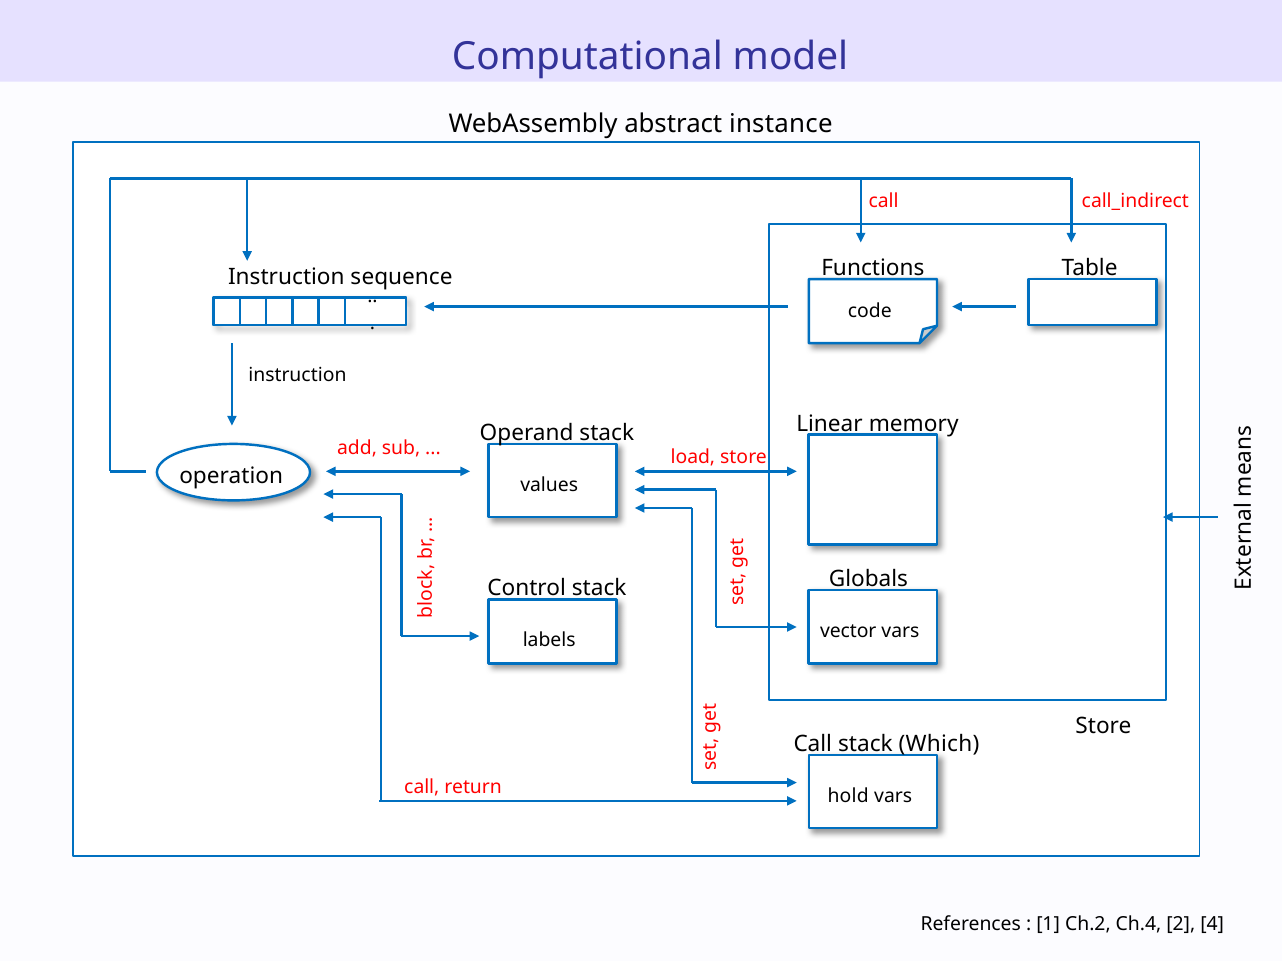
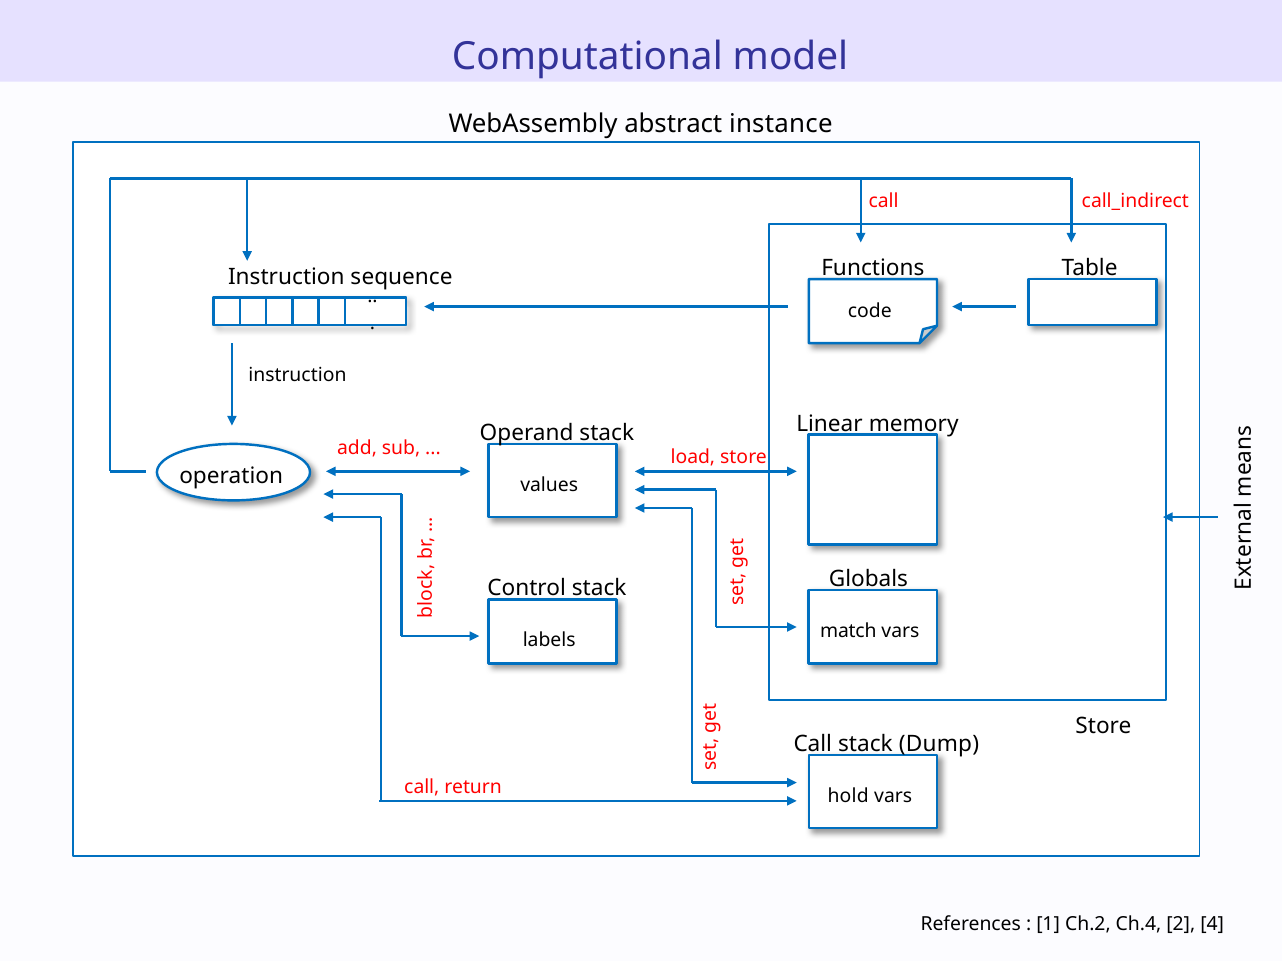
vector: vector -> match
Which: Which -> Dump
